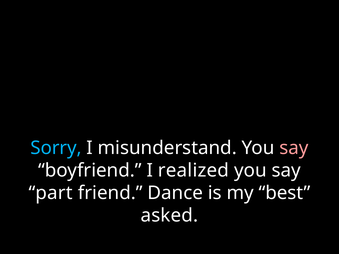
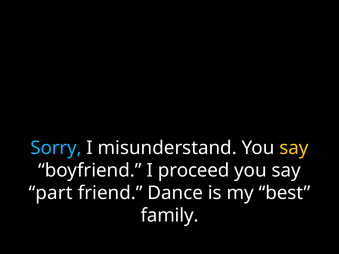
say at (294, 148) colour: pink -> yellow
realized: realized -> proceed
asked: asked -> family
